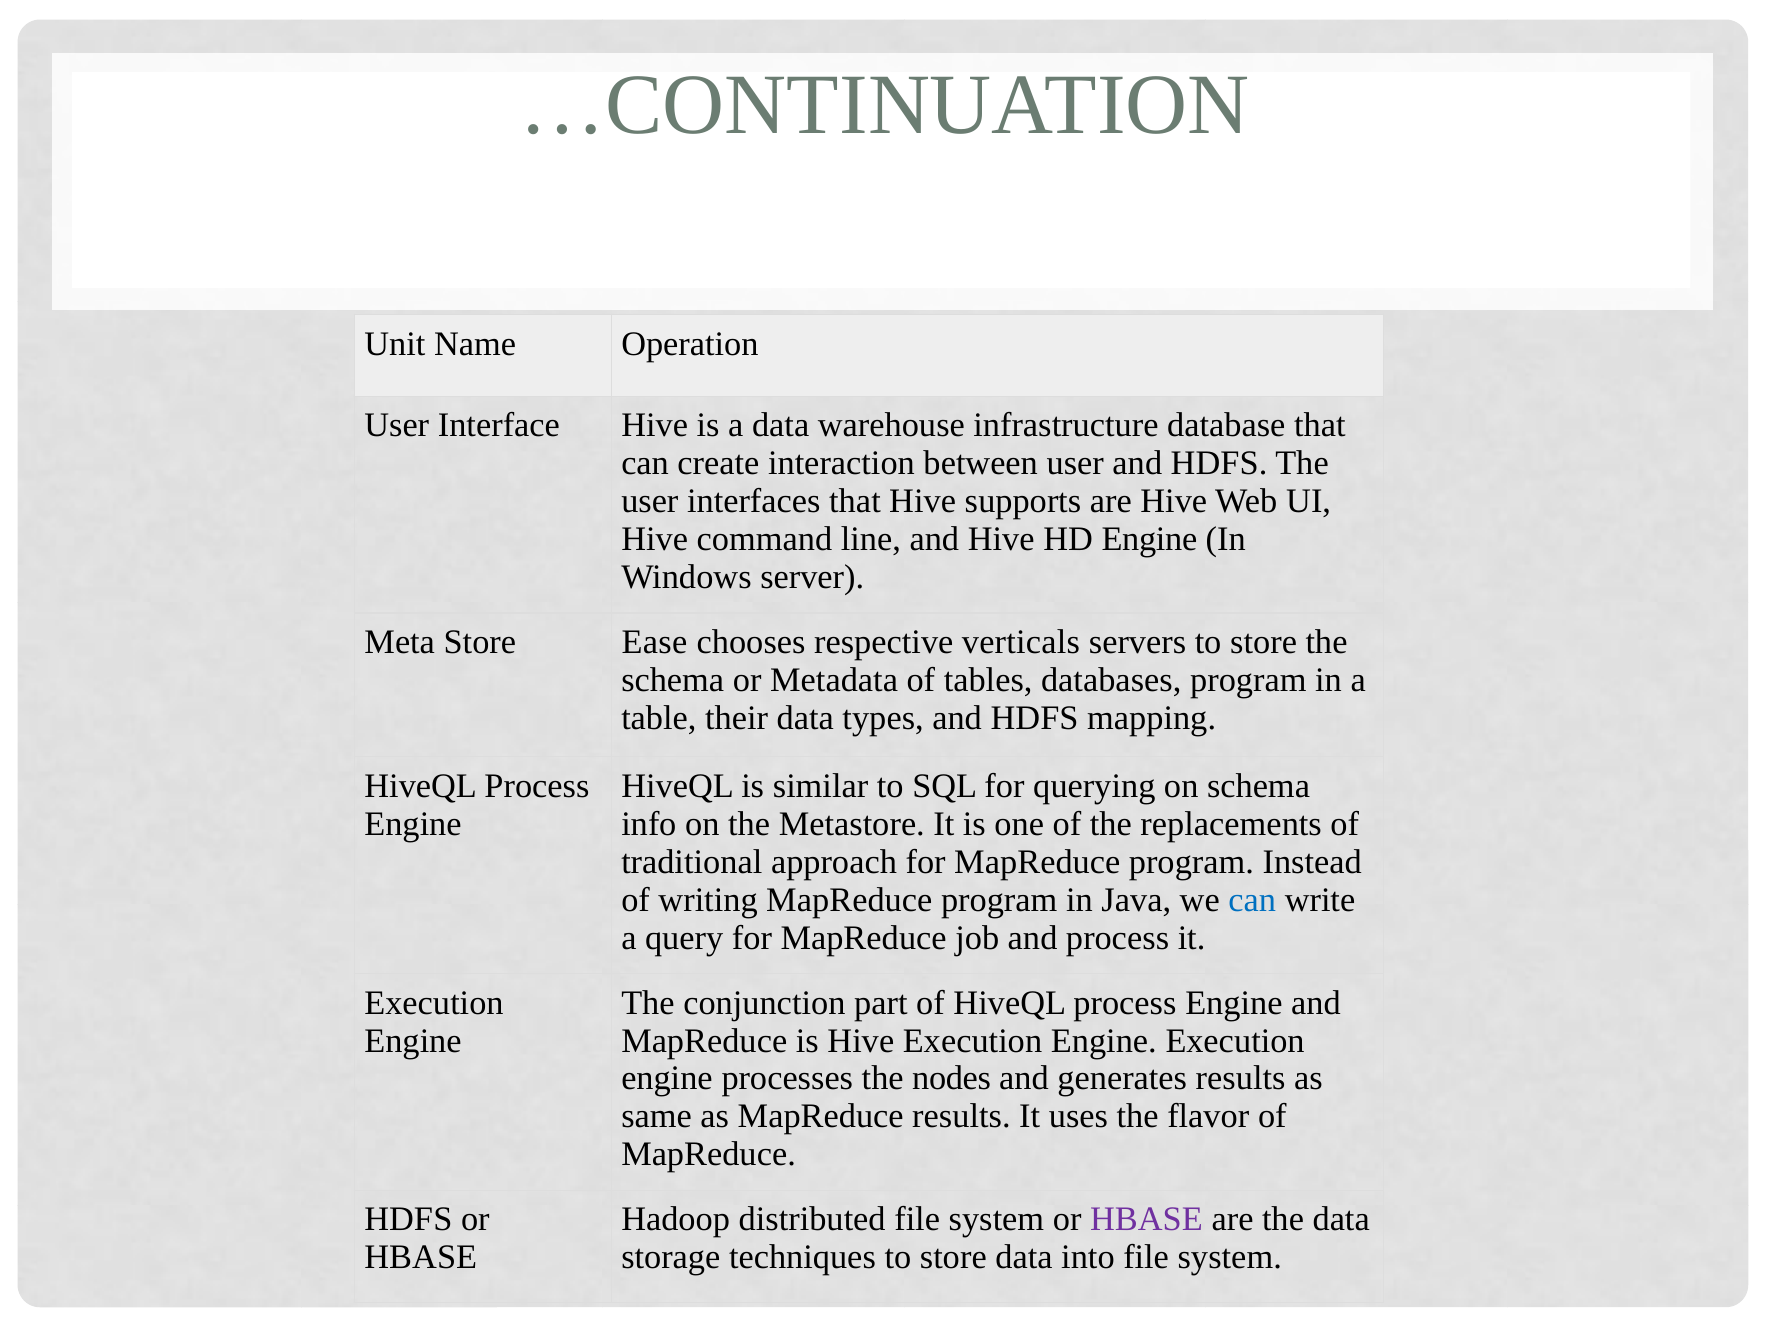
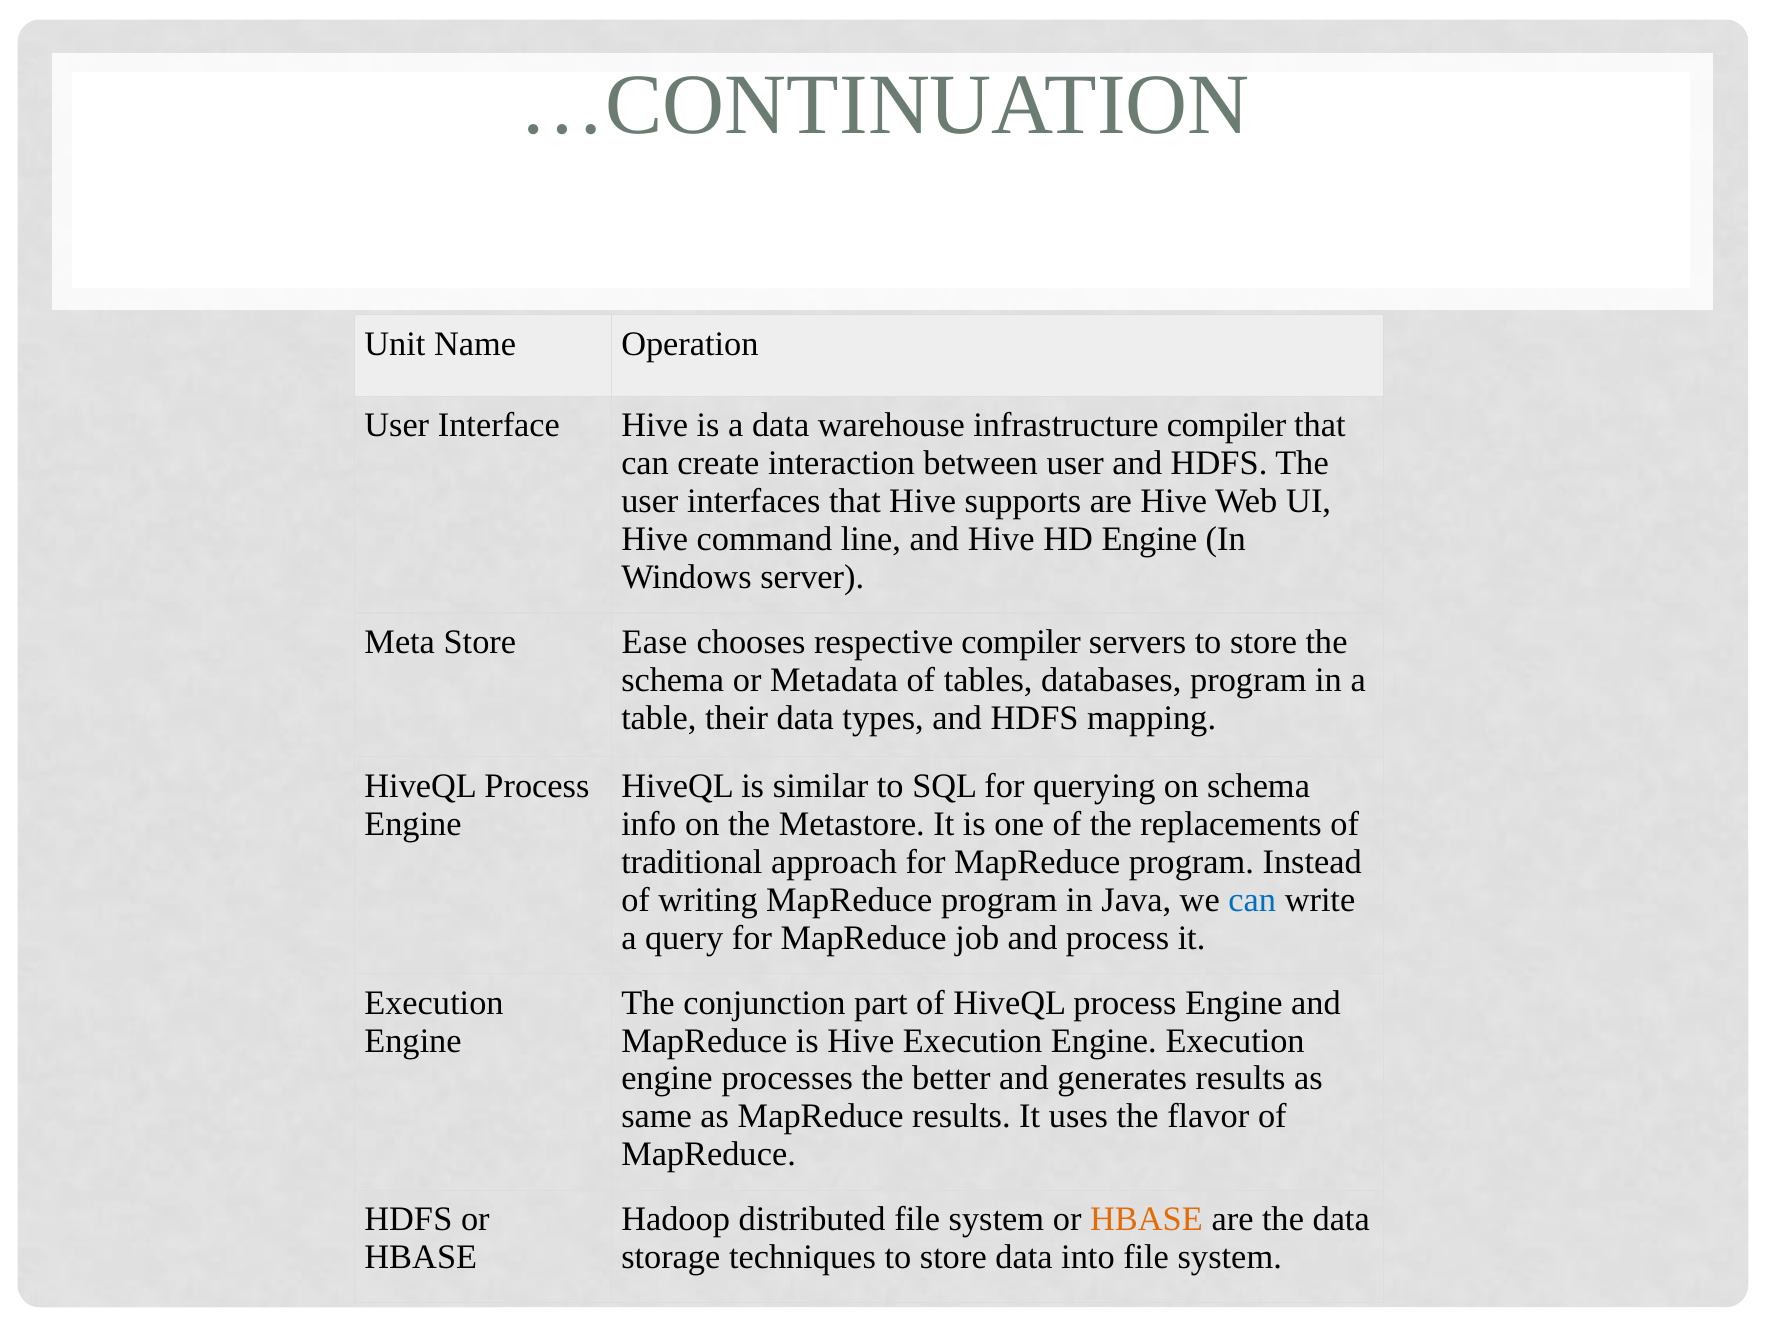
infrastructure database: database -> compiler
respective verticals: verticals -> compiler
nodes: nodes -> better
HBASE at (1146, 1219) colour: purple -> orange
